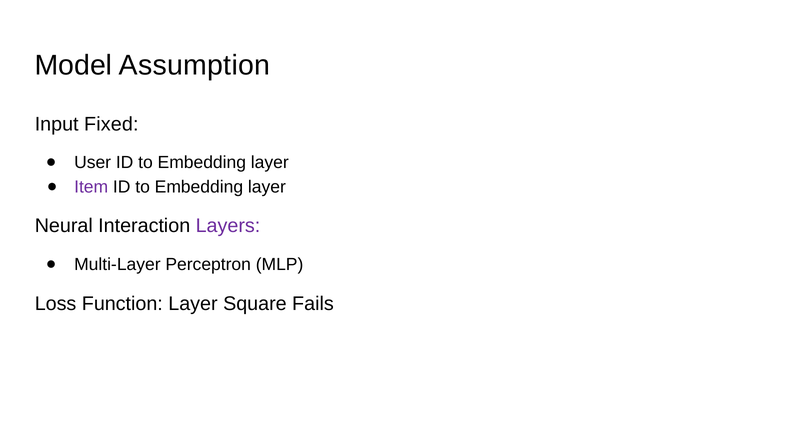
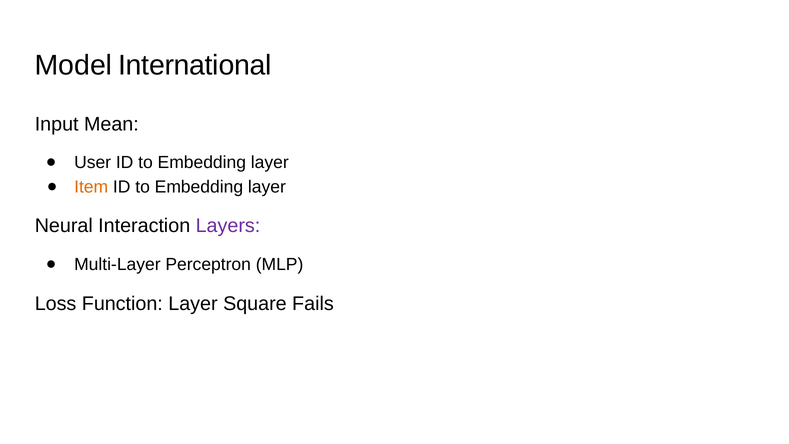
Assumption: Assumption -> International
Fixed: Fixed -> Mean
Item colour: purple -> orange
